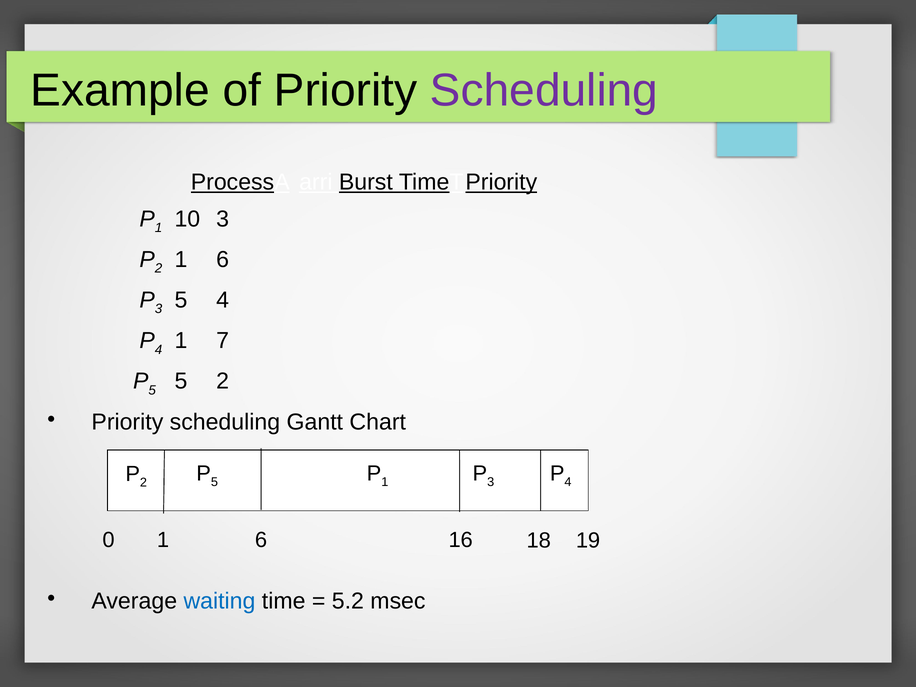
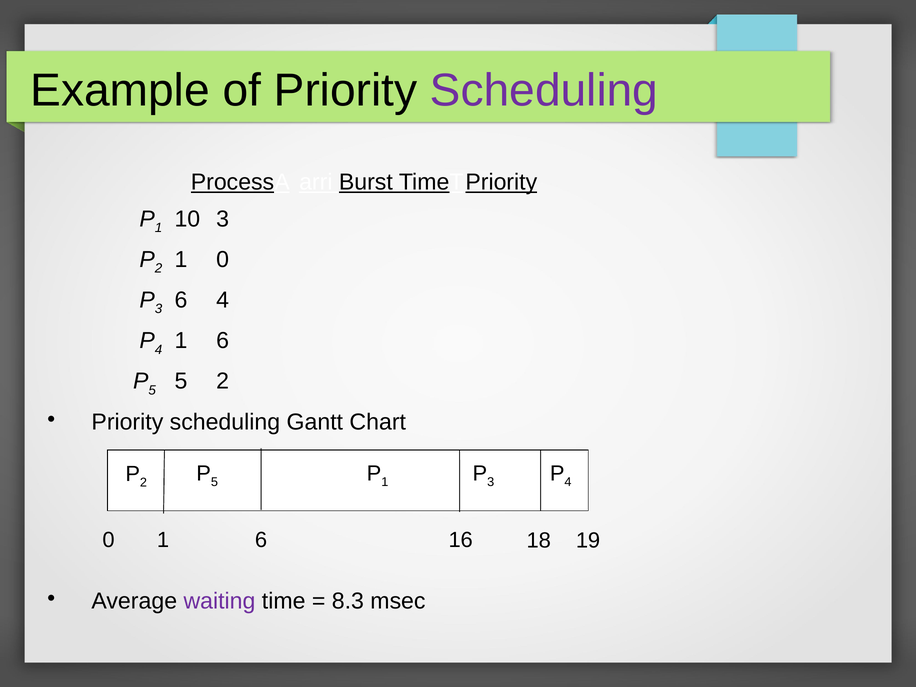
1 6: 6 -> 0
3 5: 5 -> 6
1 7: 7 -> 6
waiting colour: blue -> purple
5.2: 5.2 -> 8.3
